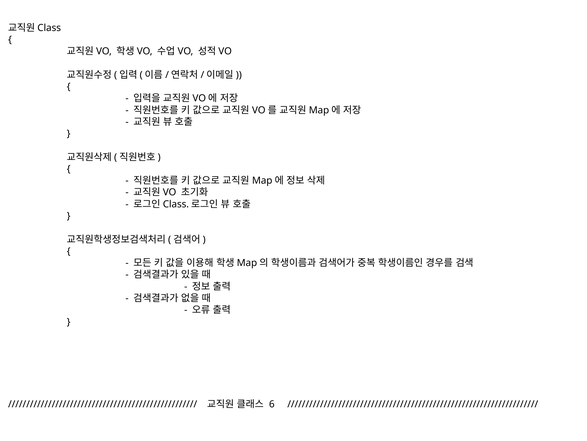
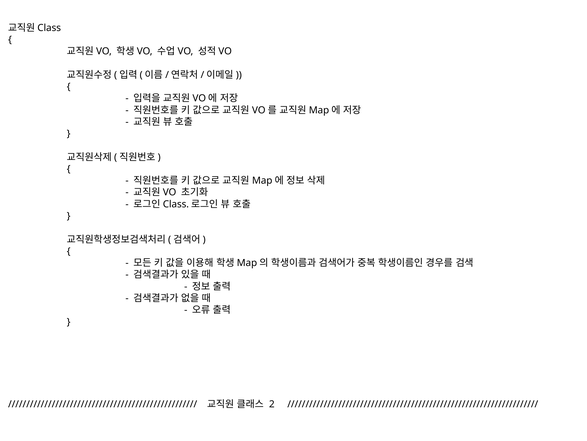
6: 6 -> 2
